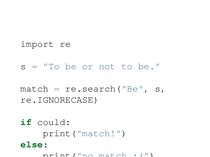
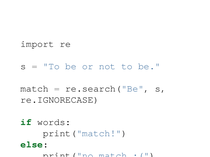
could: could -> words
